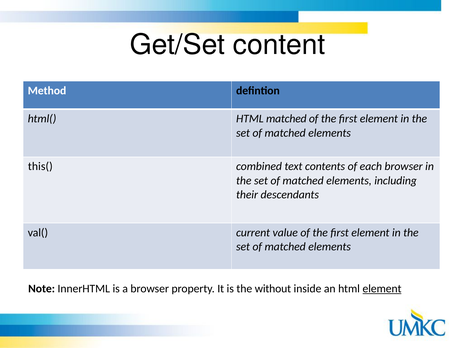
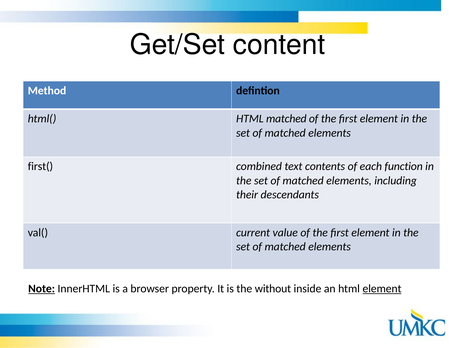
this(: this( -> first(
each browser: browser -> function
Note underline: none -> present
